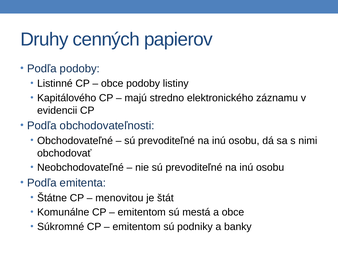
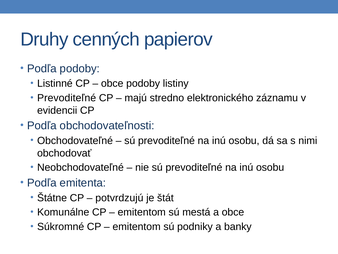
Kapitálového at (67, 98): Kapitálového -> Prevoditeľné
menovitou: menovitou -> potvrdzujú
